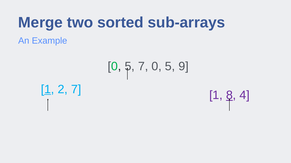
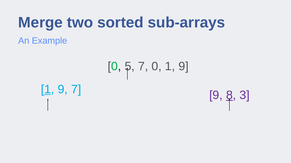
7 0 5: 5 -> 1
2 at (63, 90): 2 -> 9
7 1: 1 -> 9
4: 4 -> 3
